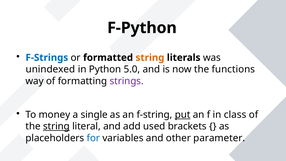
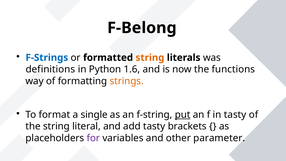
F-Python: F-Python -> F-Belong
unindexed: unindexed -> definitions
5.0: 5.0 -> 1.6
strings colour: purple -> orange
money: money -> format
in class: class -> tasty
string at (56, 126) underline: present -> none
add used: used -> tasty
for colour: blue -> purple
